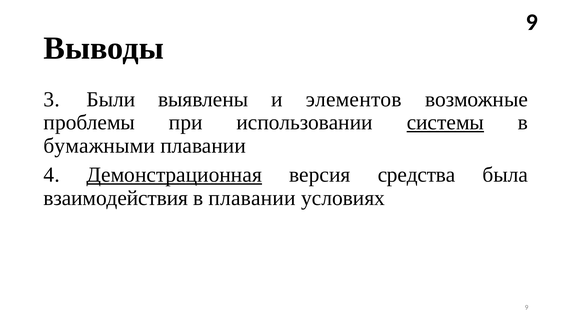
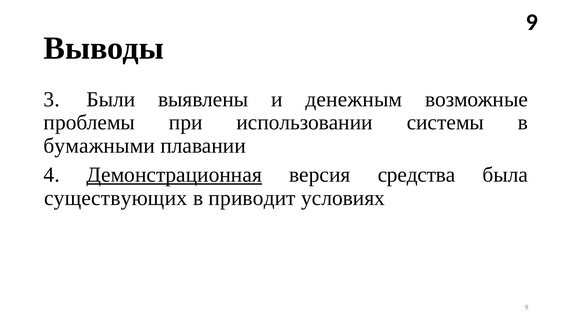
элементов: элементов -> денежным
системы underline: present -> none
взаимодействия: взаимодействия -> существующих
в плавании: плавании -> приводит
